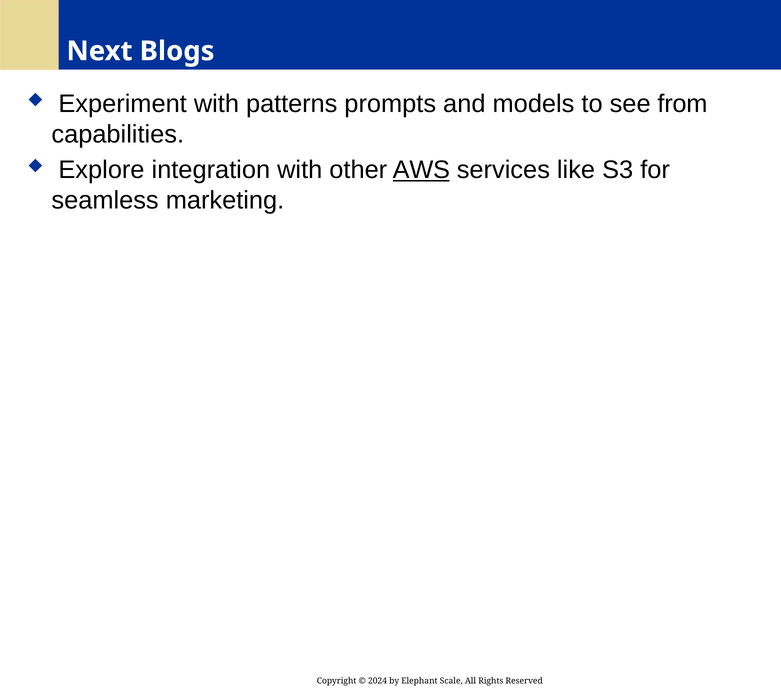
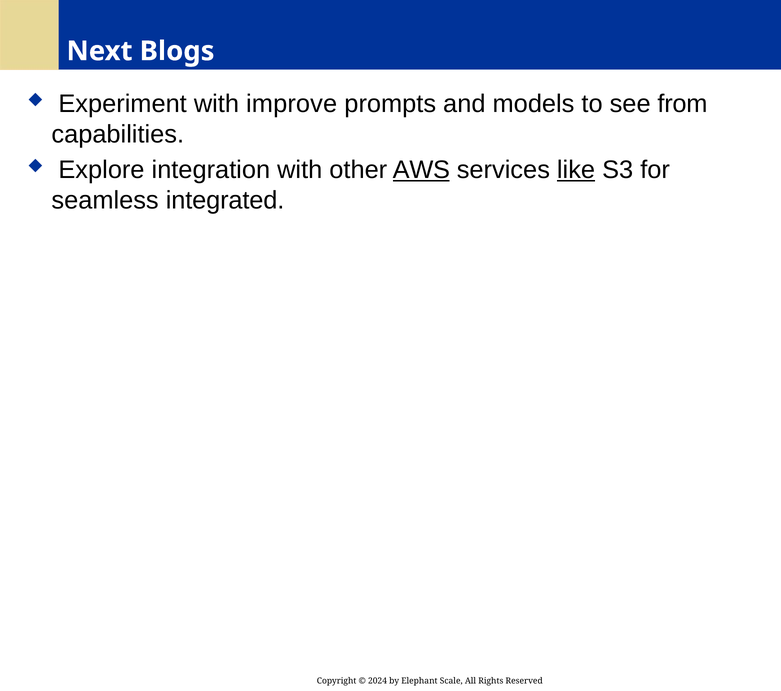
patterns: patterns -> improve
like underline: none -> present
marketing: marketing -> integrated
